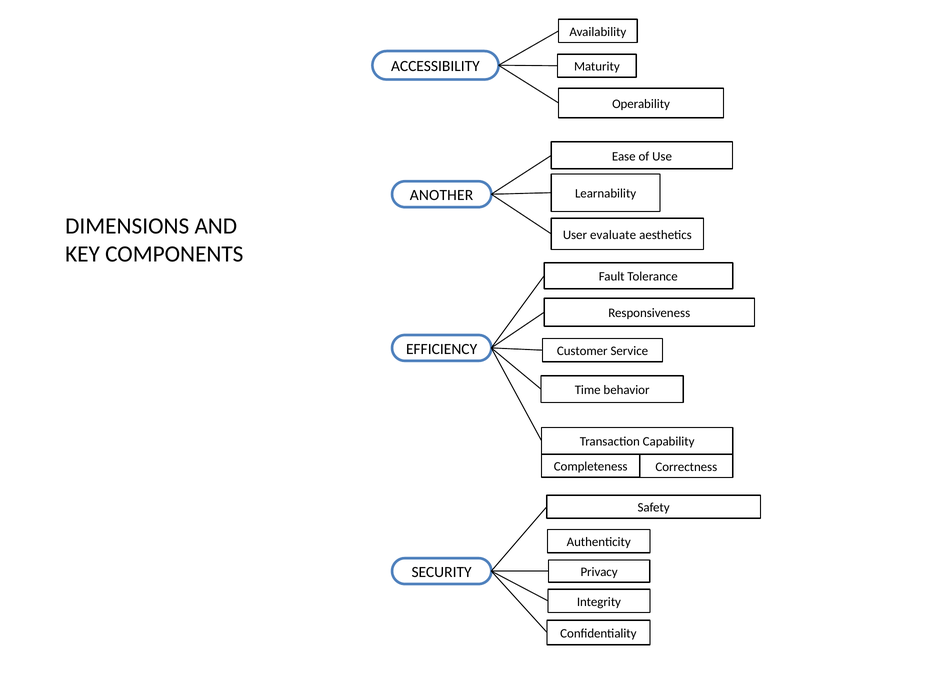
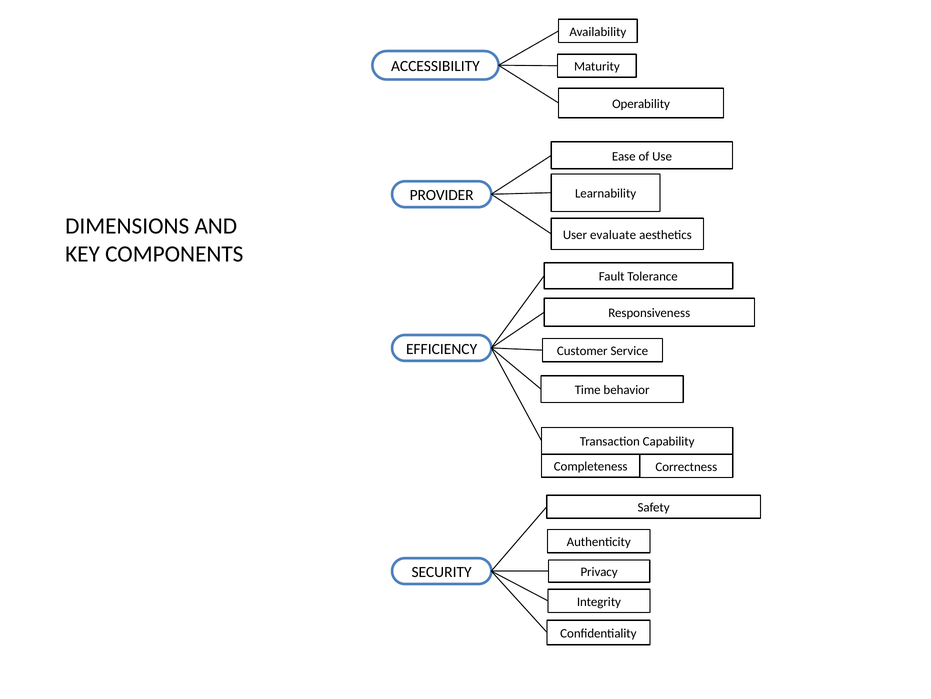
ANOTHER: ANOTHER -> PROVIDER
